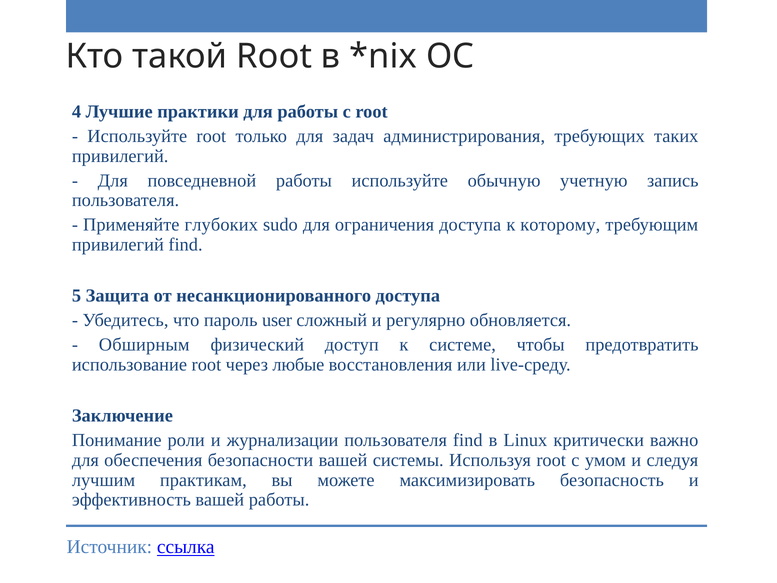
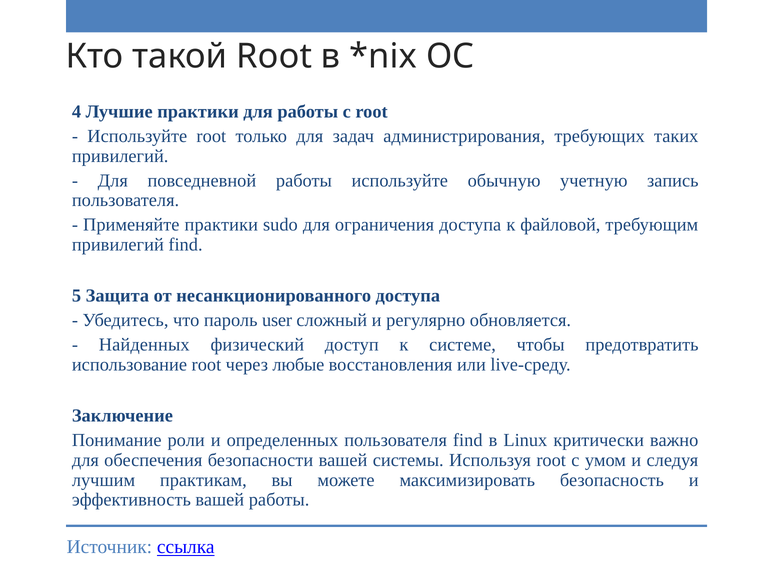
Применяйте глубоких: глубоких -> практики
которому: которому -> файловой
Обширным: Обширным -> Найденных
журнализации: журнализации -> определенных
